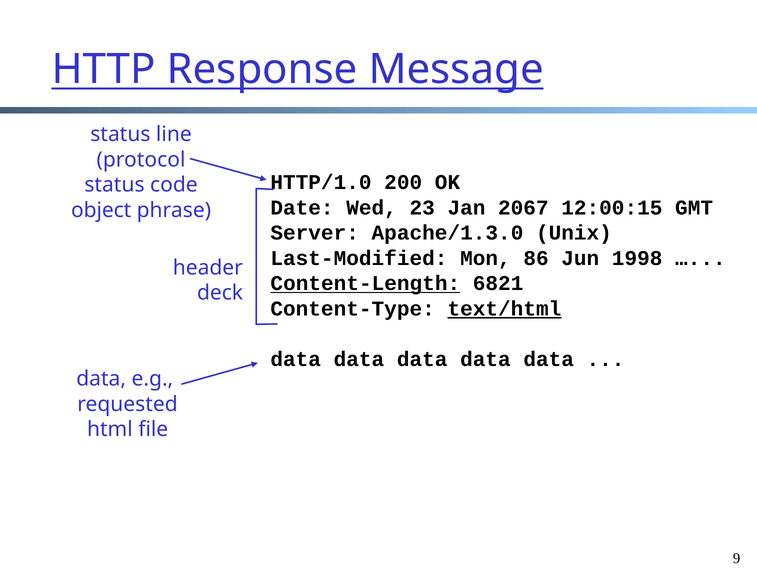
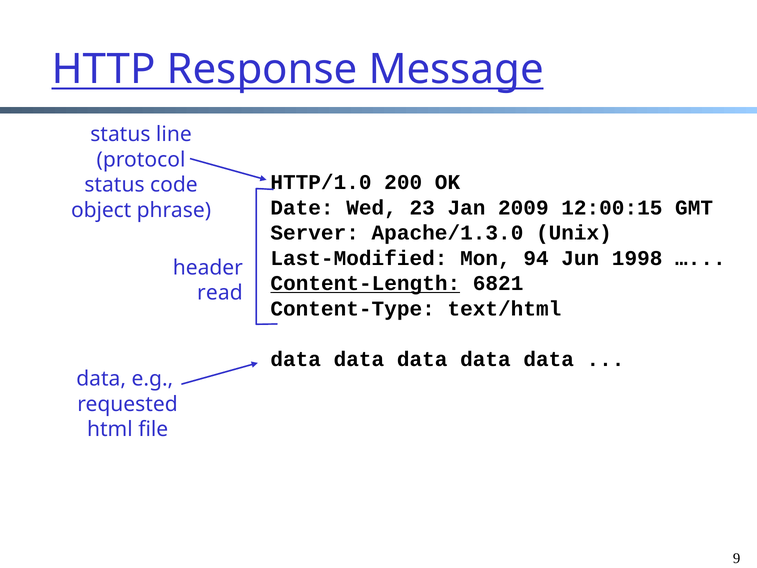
2067: 2067 -> 2009
86: 86 -> 94
deck: deck -> read
text/html underline: present -> none
